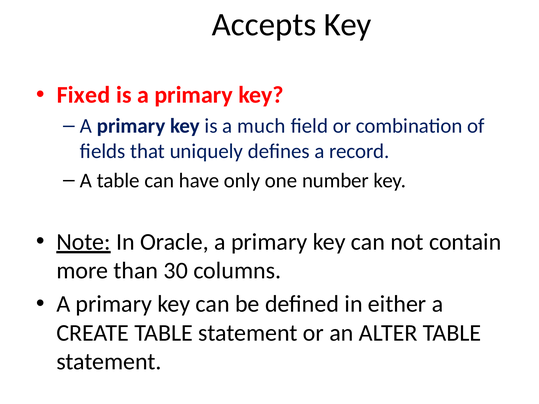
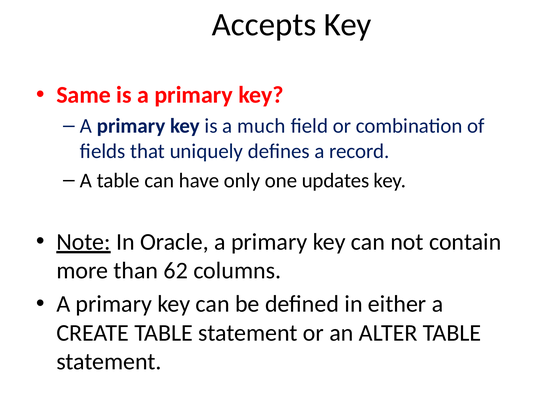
Fixed: Fixed -> Same
number: number -> updates
30: 30 -> 62
